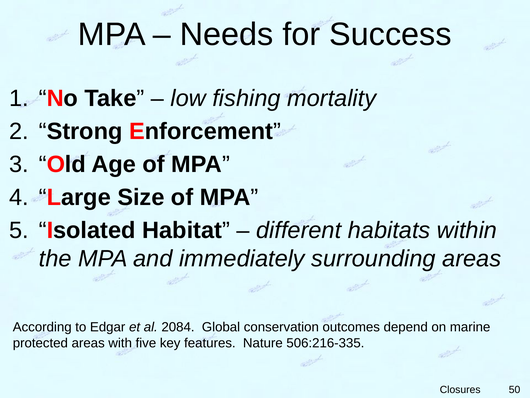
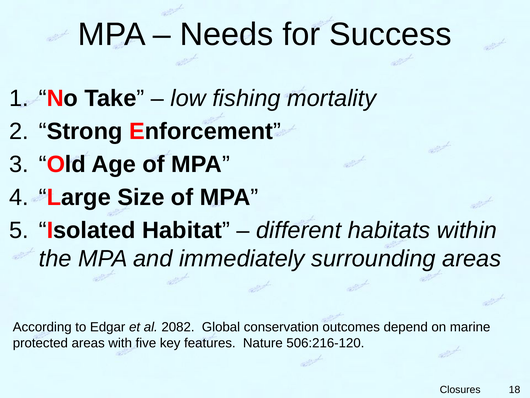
2084: 2084 -> 2082
506:216-335: 506:216-335 -> 506:216-120
50: 50 -> 18
